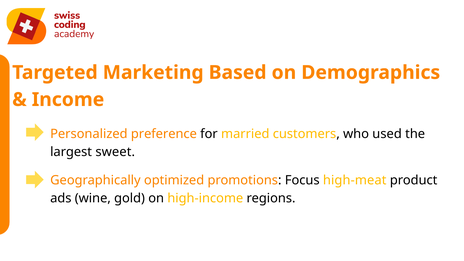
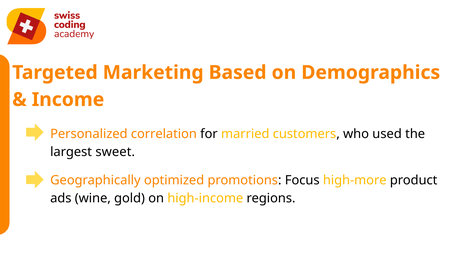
preference: preference -> correlation
high-meat: high-meat -> high-more
